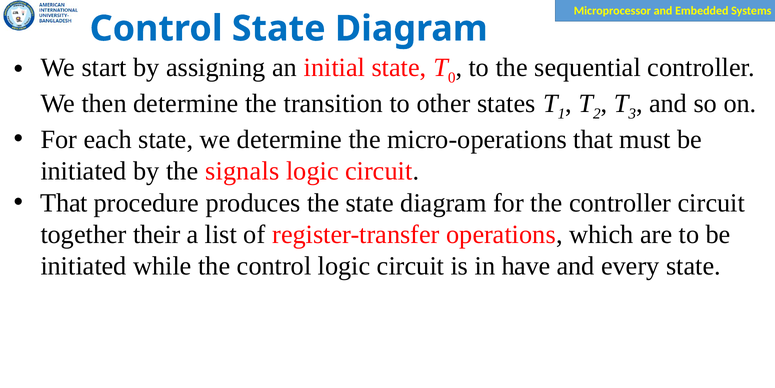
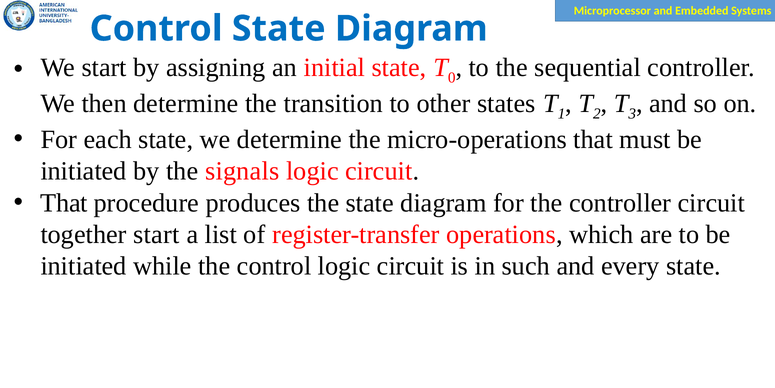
together their: their -> start
have: have -> such
